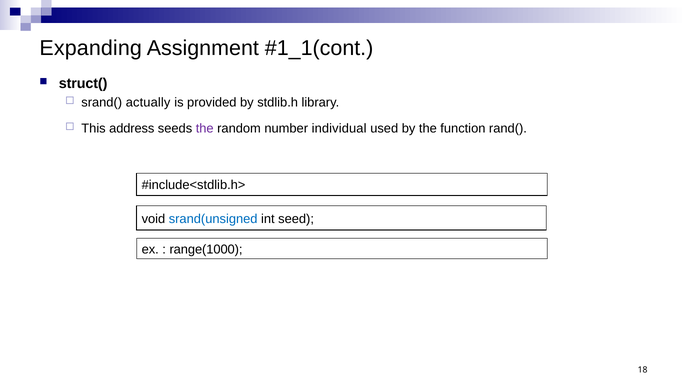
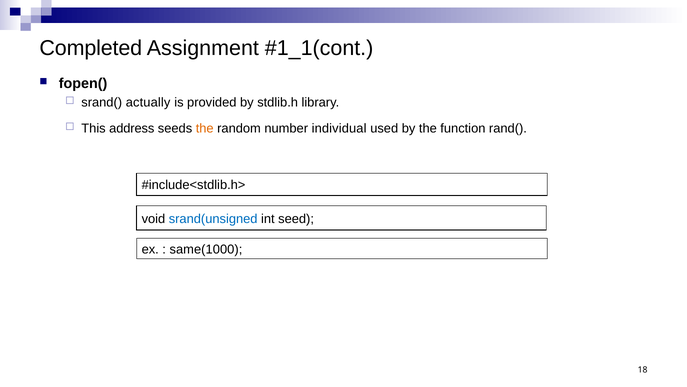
Expanding: Expanding -> Completed
struct(: struct( -> fopen(
the at (205, 128) colour: purple -> orange
range(1000: range(1000 -> same(1000
